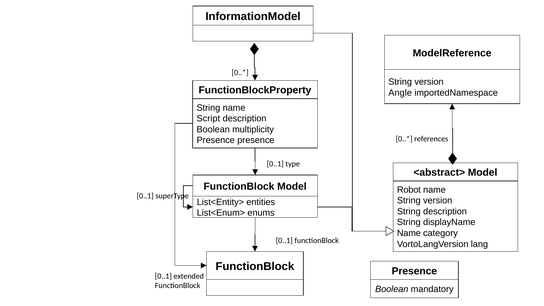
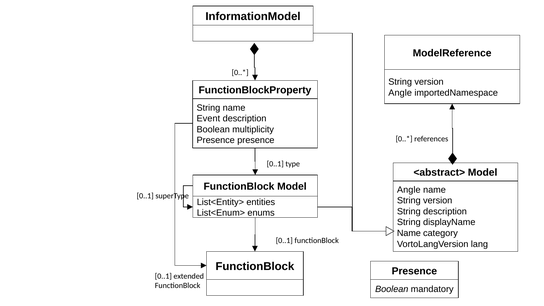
Script: Script -> Event
Robot at (409, 190): Robot -> Angle
